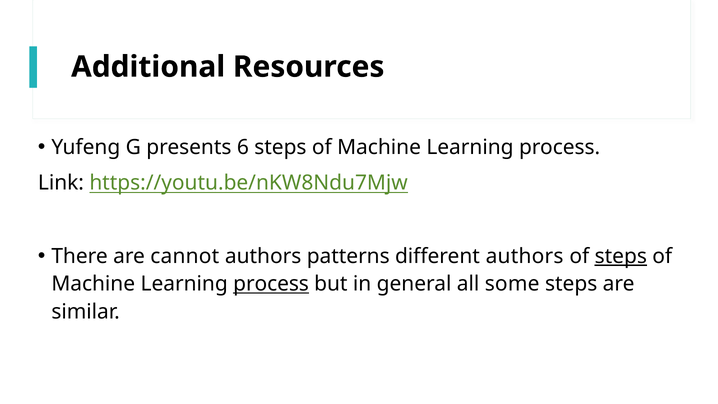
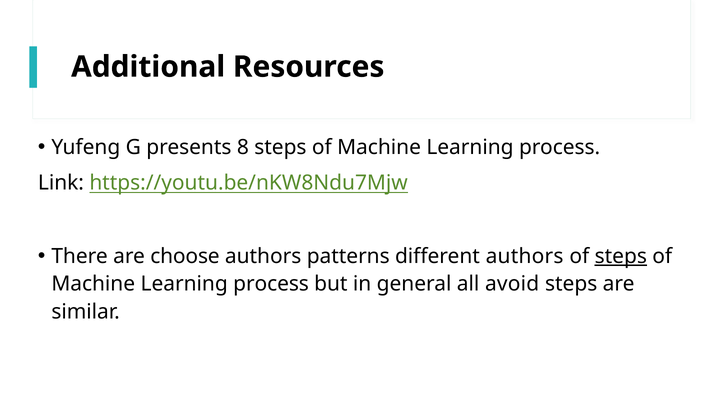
6: 6 -> 8
cannot: cannot -> choose
process at (271, 284) underline: present -> none
some: some -> avoid
